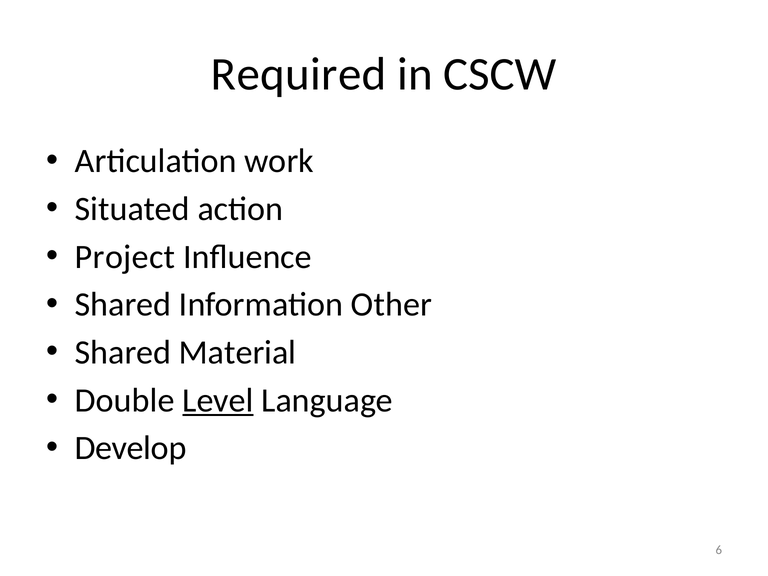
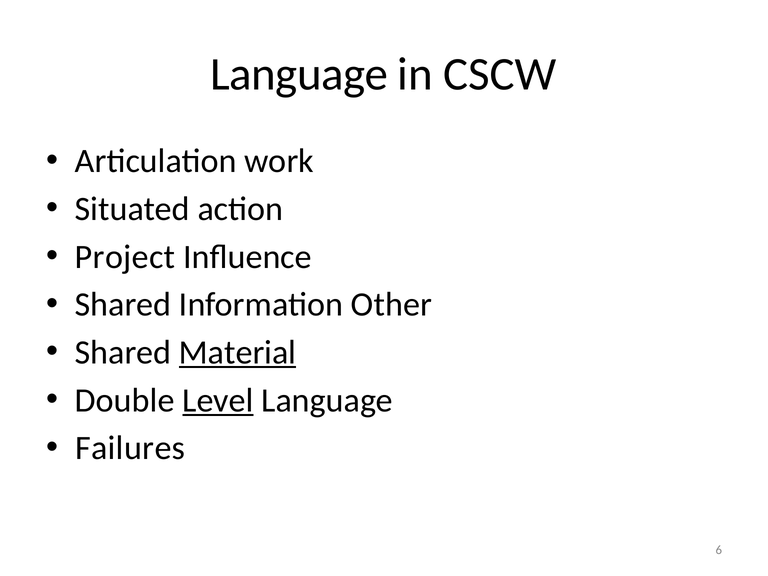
Required at (299, 74): Required -> Language
Material underline: none -> present
Develop: Develop -> Failures
